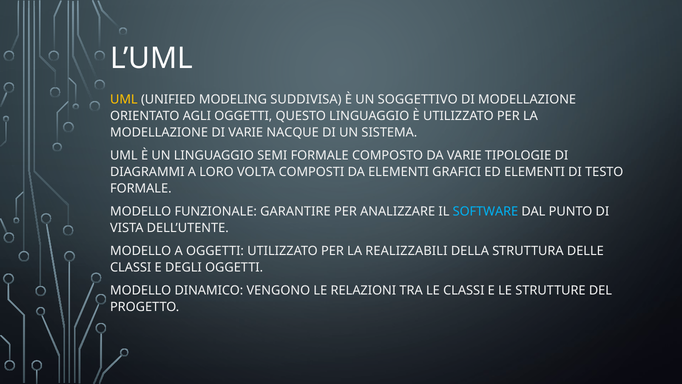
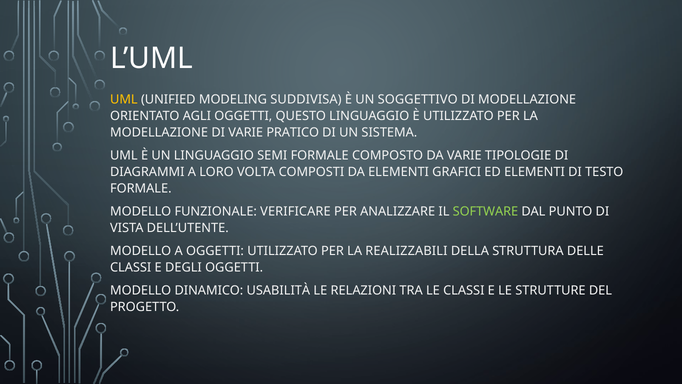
NACQUE: NACQUE -> PRATICO
GARANTIRE: GARANTIRE -> VERIFICARE
SOFTWARE colour: light blue -> light green
VENGONO: VENGONO -> USABILITÀ
